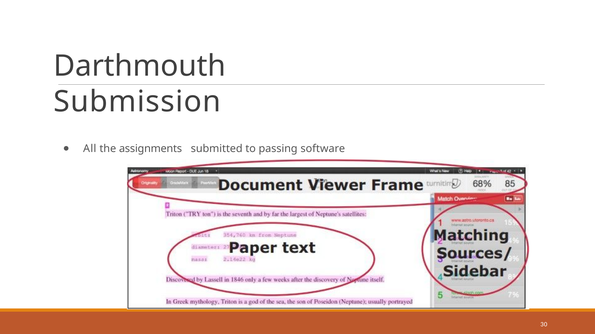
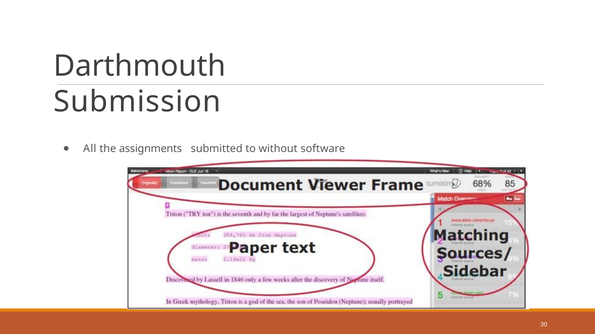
passing: passing -> without
